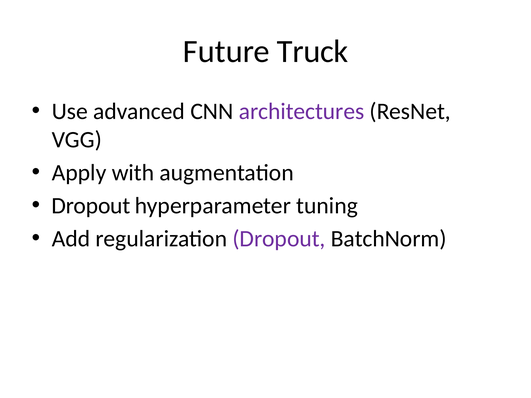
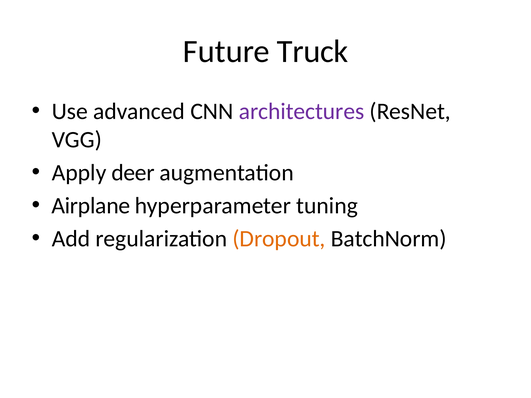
with: with -> deer
Dropout at (91, 206): Dropout -> Airplane
Dropout at (279, 239) colour: purple -> orange
